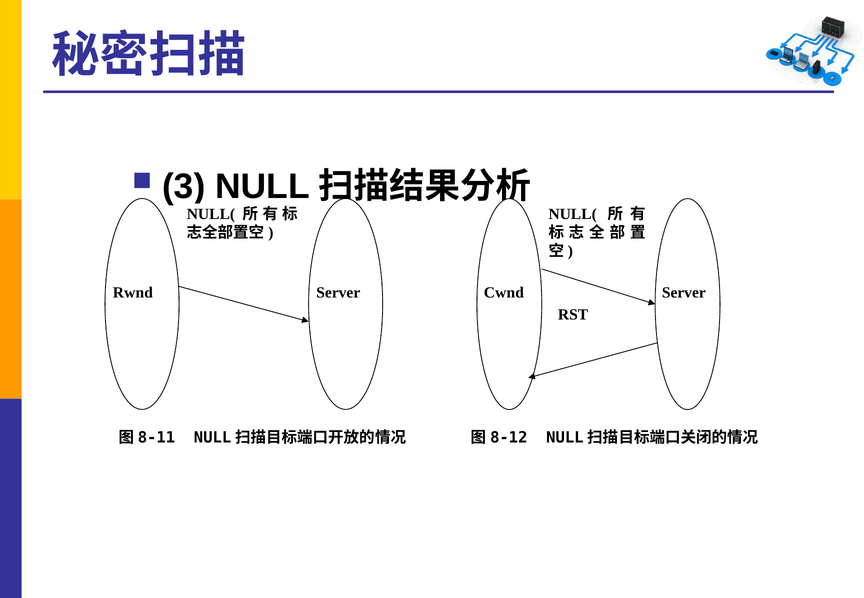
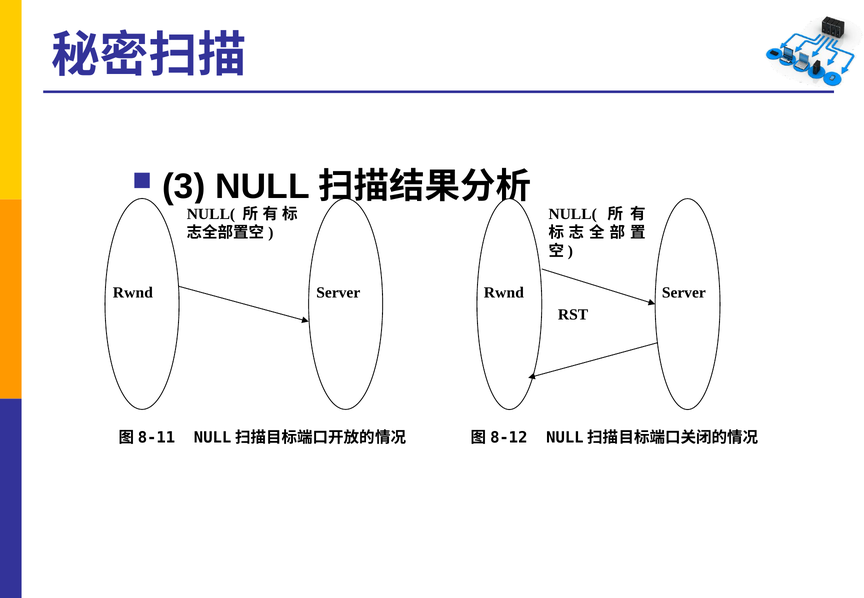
Cwnd at (504, 293): Cwnd -> Rwnd
